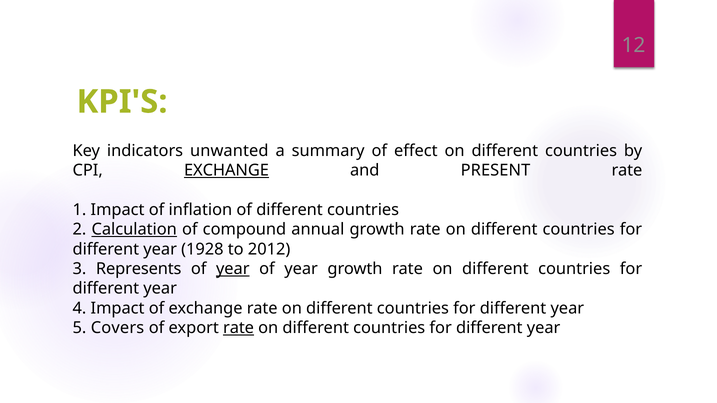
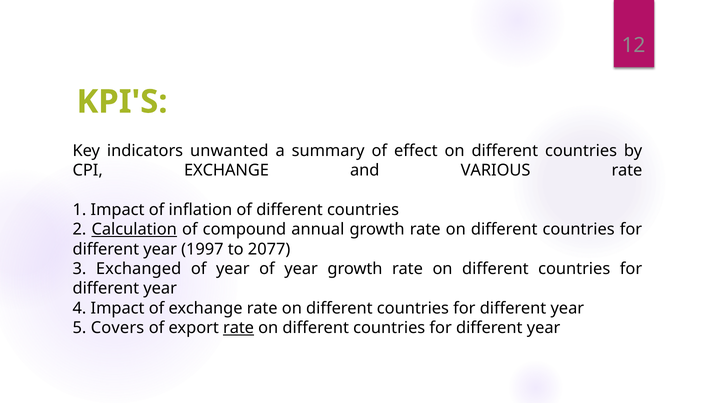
EXCHANGE at (226, 171) underline: present -> none
PRESENT: PRESENT -> VARIOUS
1928: 1928 -> 1997
2012: 2012 -> 2077
Represents: Represents -> Exchanged
year at (233, 269) underline: present -> none
